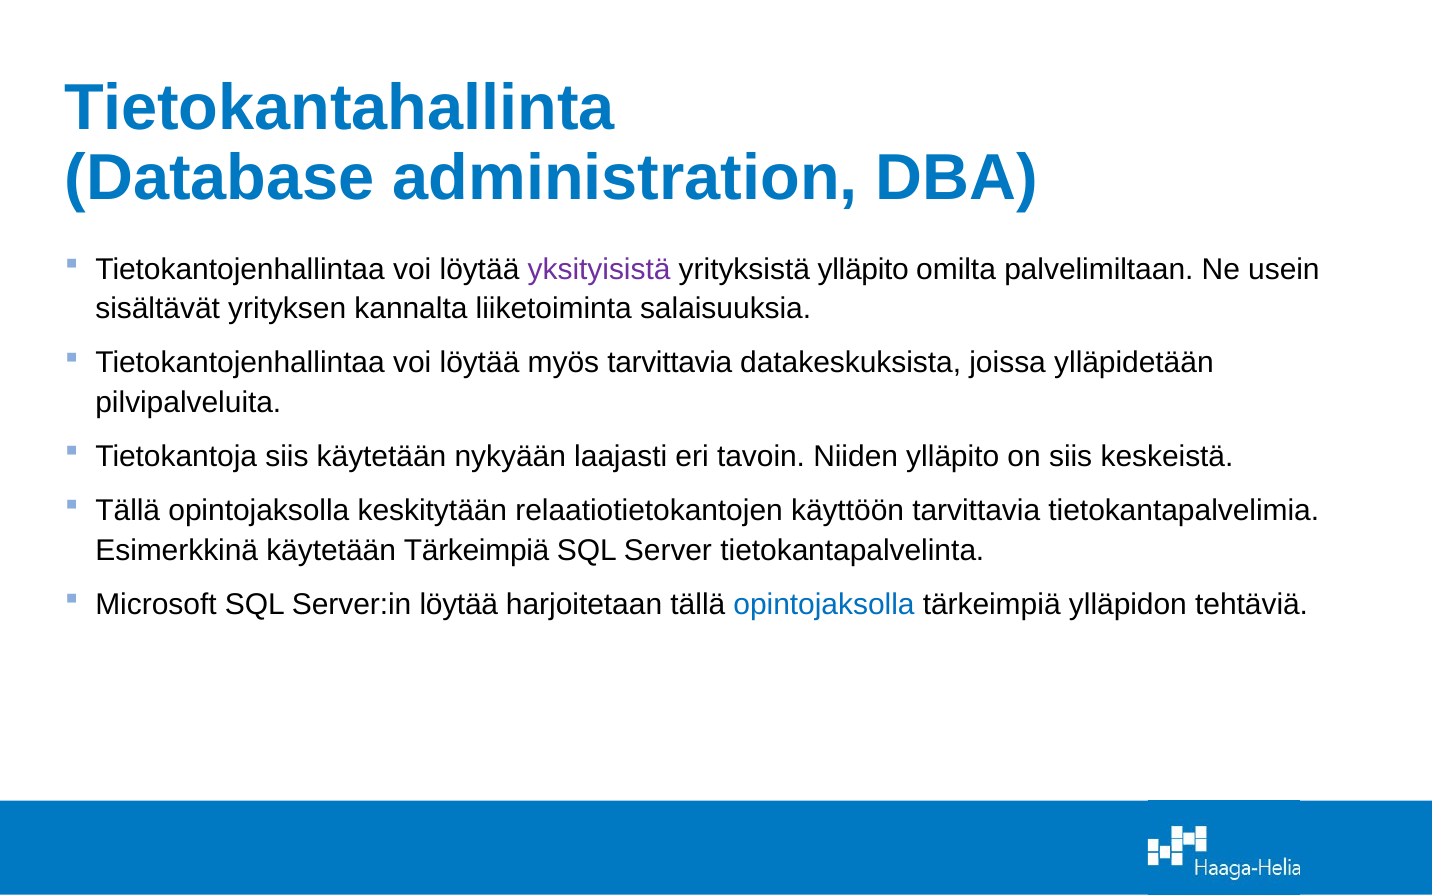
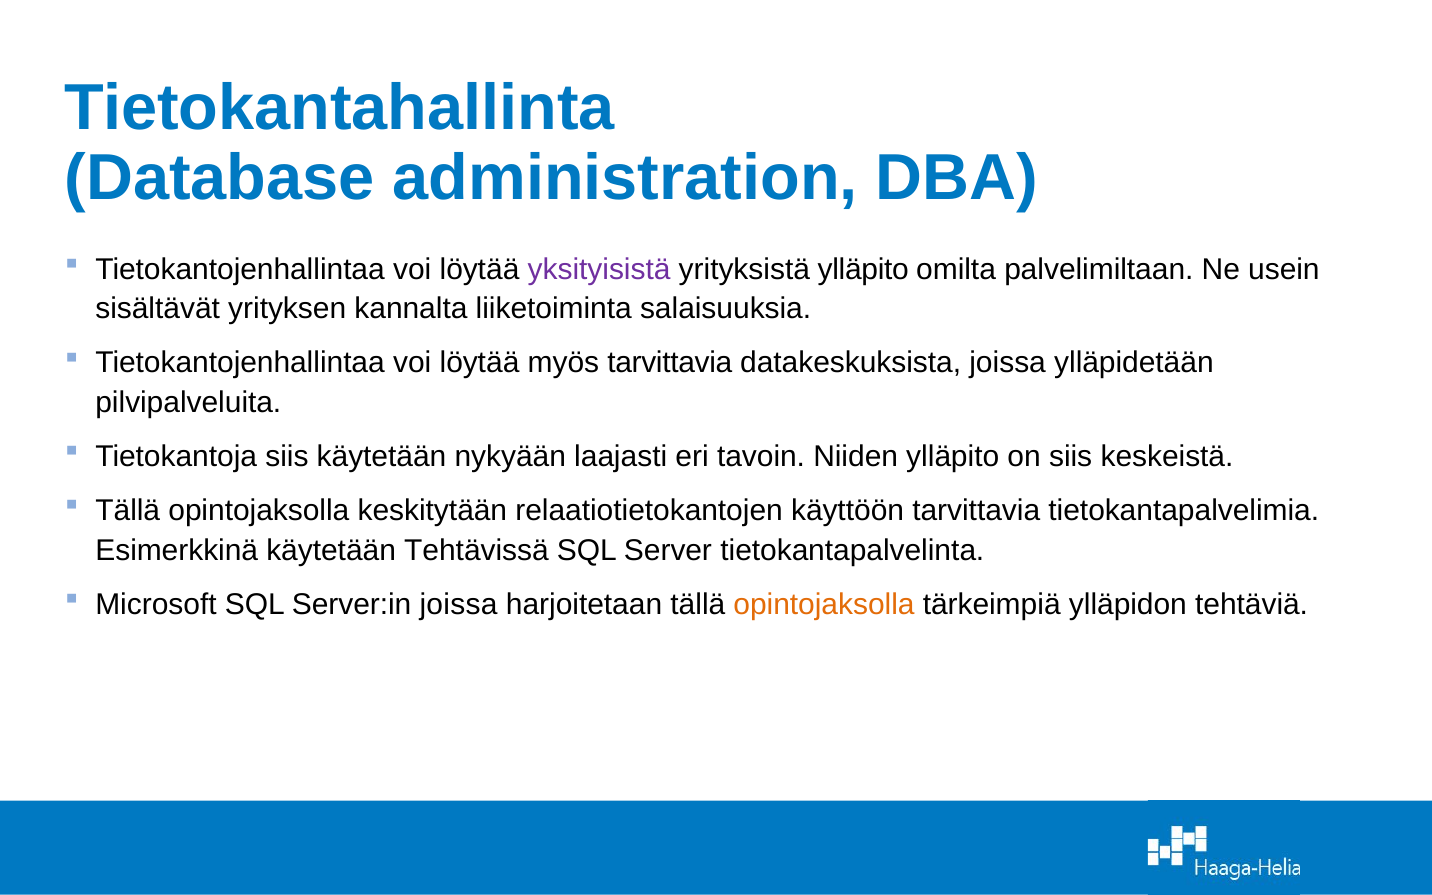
käytetään Tärkeimpiä: Tärkeimpiä -> Tehtävissä
Server:in löytää: löytää -> joissa
opintojaksolla at (824, 605) colour: blue -> orange
